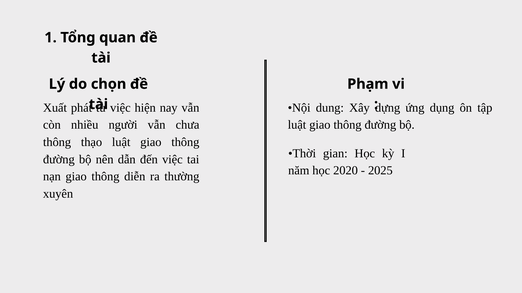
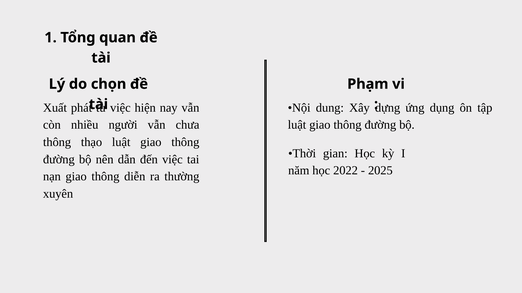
2020: 2020 -> 2022
